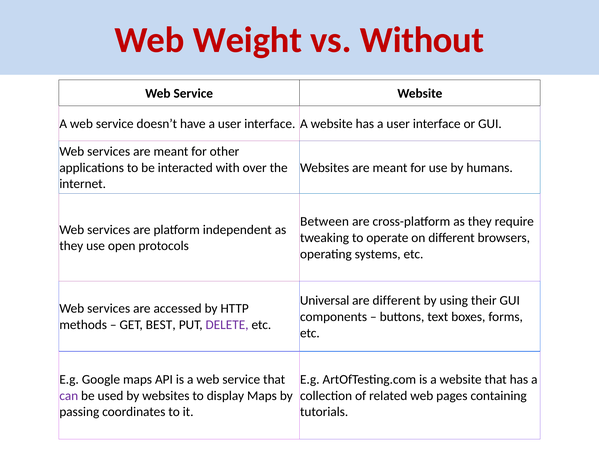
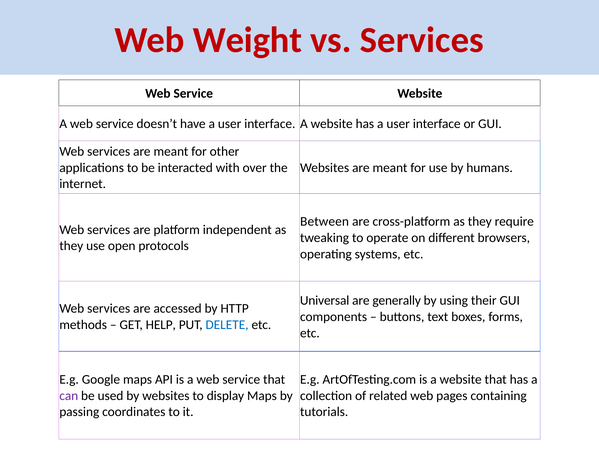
vs Without: Without -> Services
are different: different -> generally
BEST: BEST -> HELP
DELETE colour: purple -> blue
